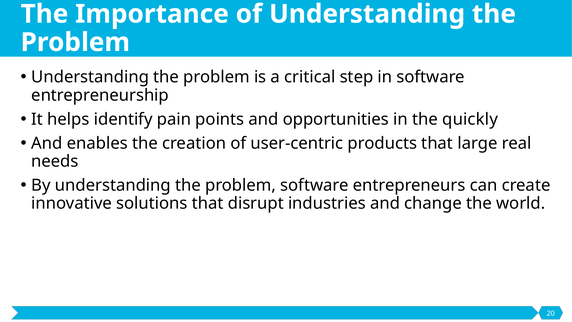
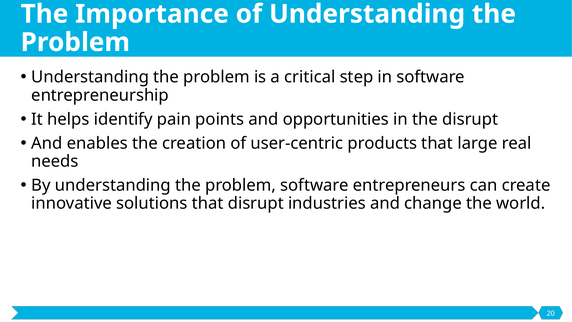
the quickly: quickly -> disrupt
